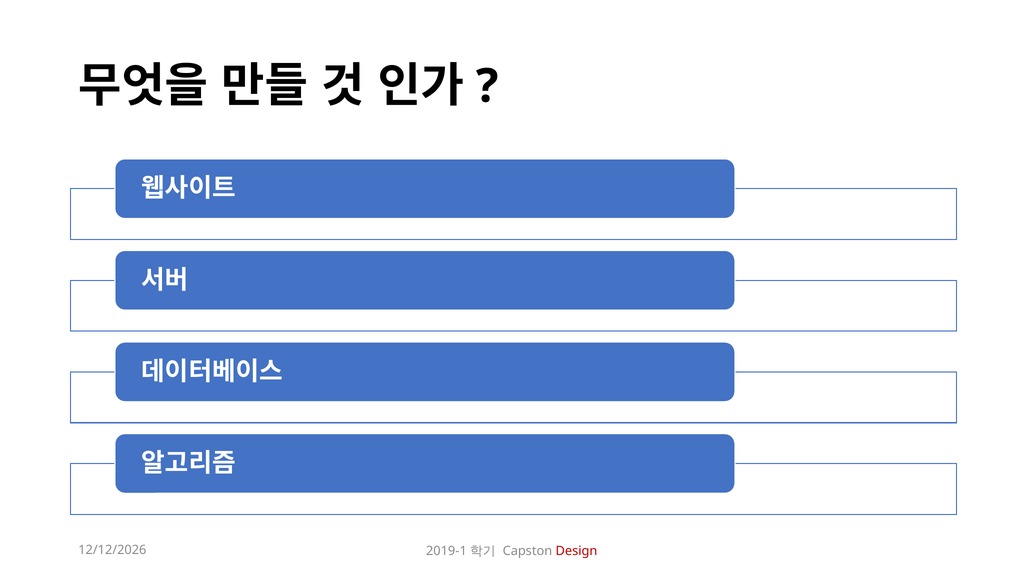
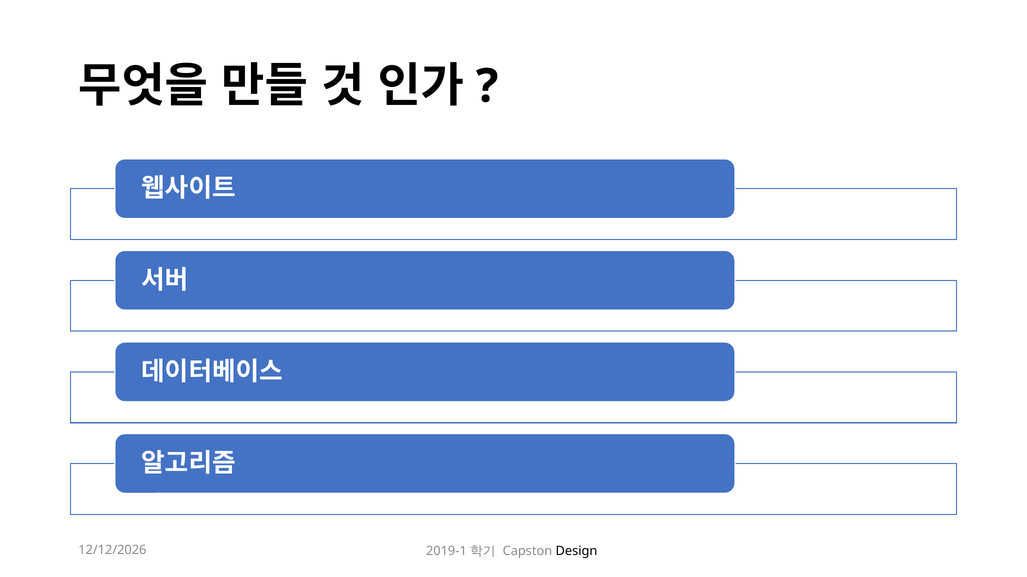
Design colour: red -> black
